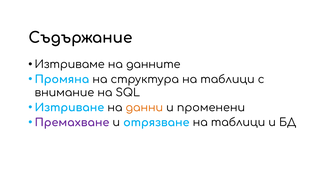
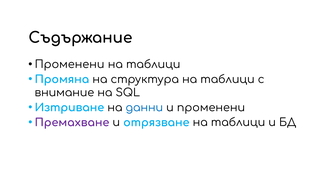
Изтриваме at (70, 64): Изтриваме -> Променени
данните at (153, 64): данните -> таблици
данни colour: orange -> blue
